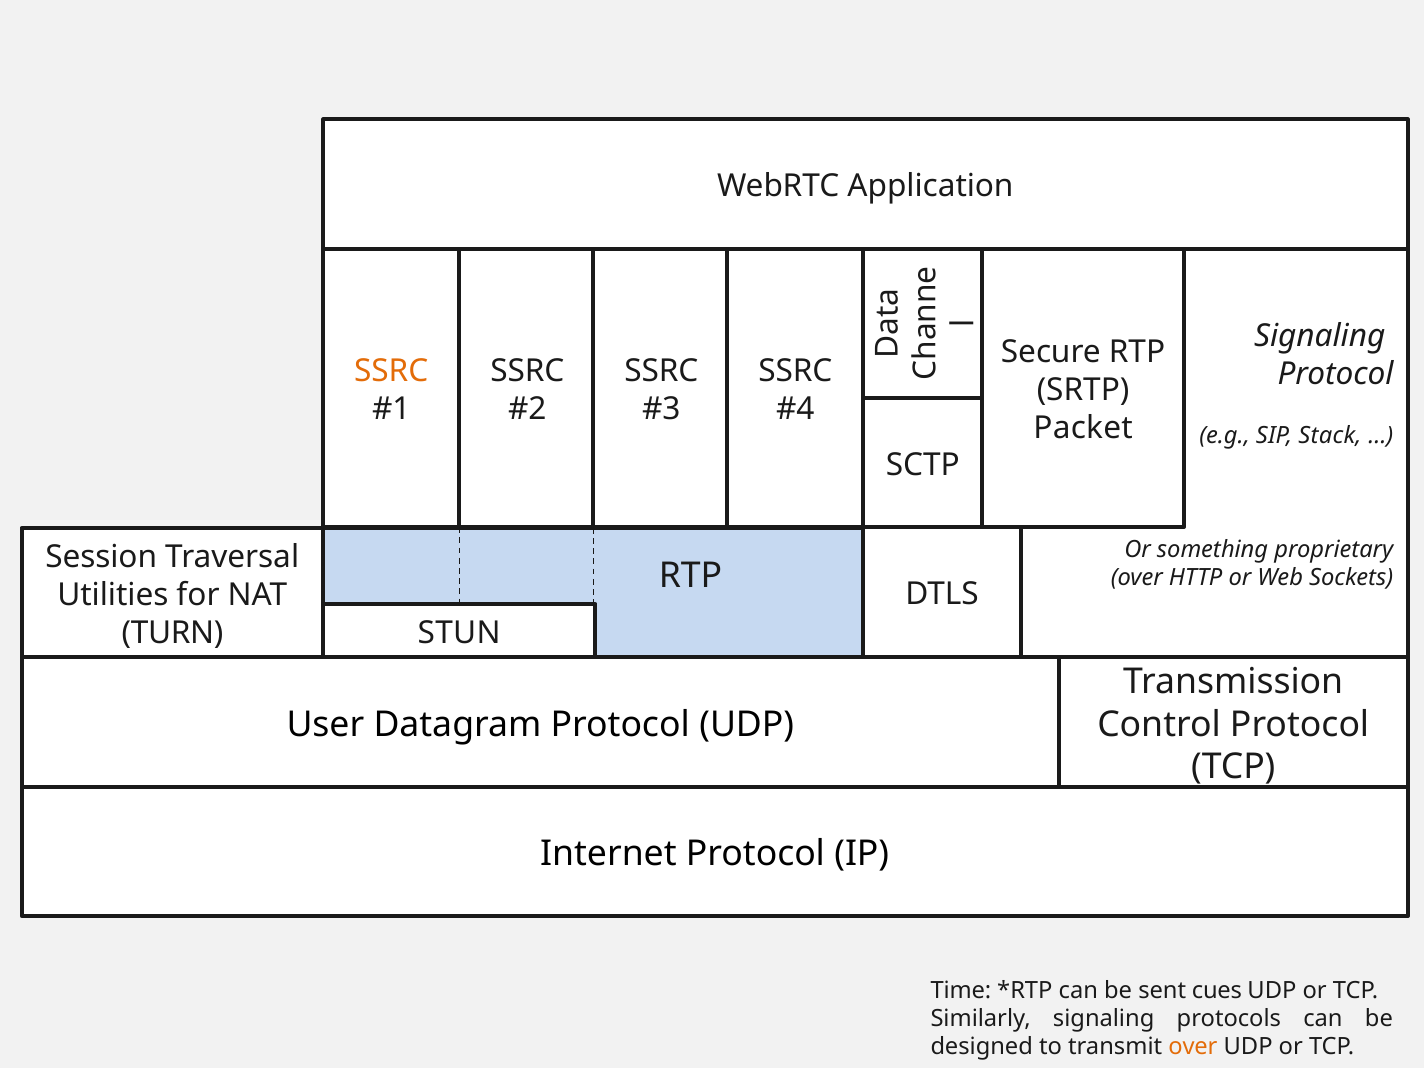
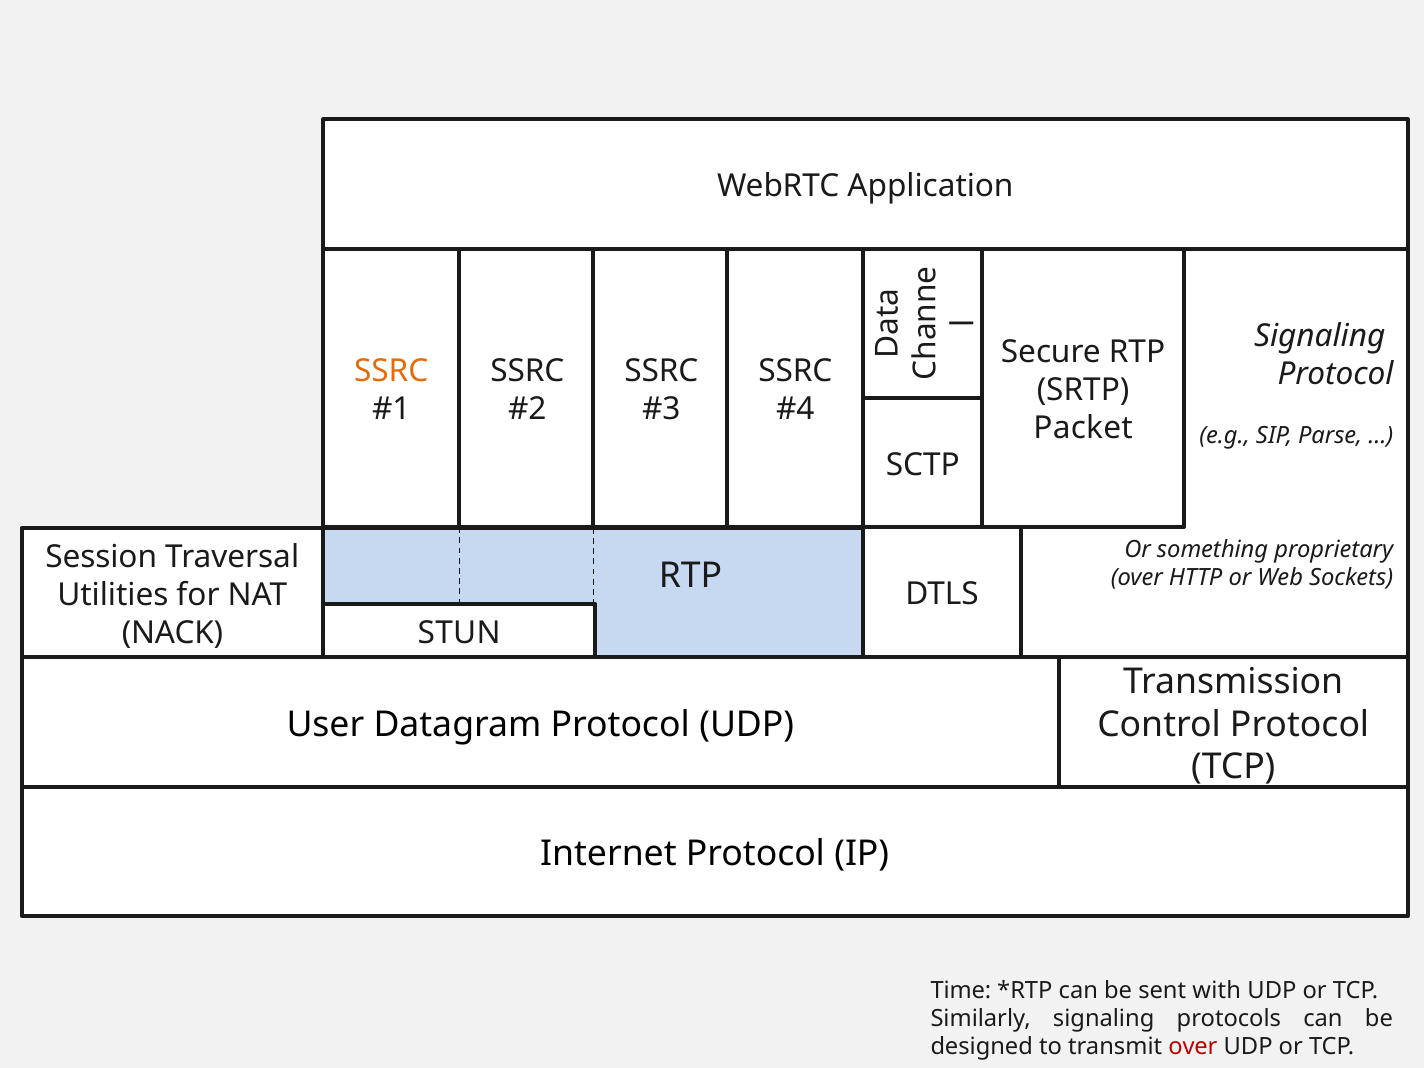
Stack: Stack -> Parse
TURN: TURN -> NACK
cues: cues -> with
over at (1193, 1047) colour: orange -> red
